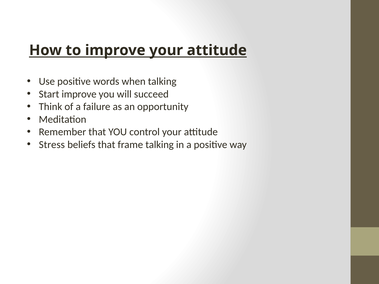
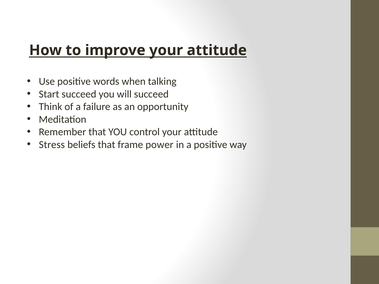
Start improve: improve -> succeed
frame talking: talking -> power
